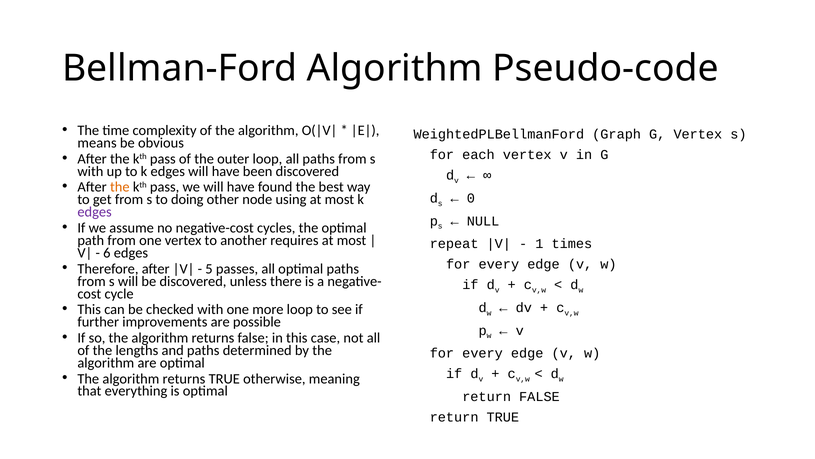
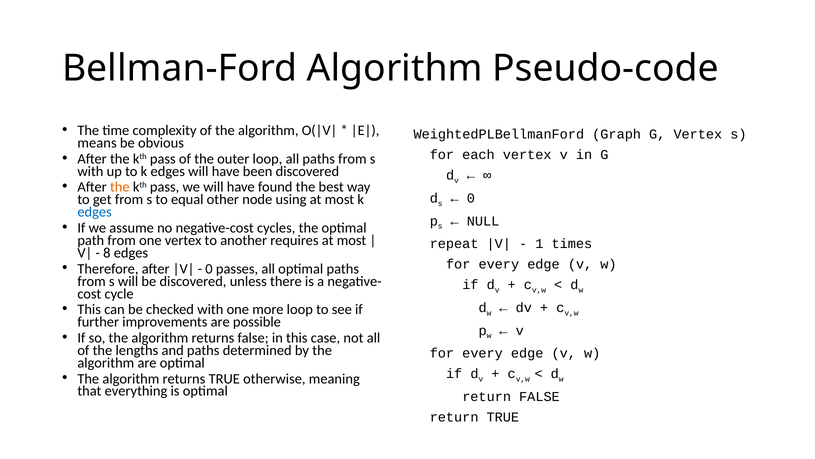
doing: doing -> equal
edges at (95, 212) colour: purple -> blue
6: 6 -> 8
5 at (209, 268): 5 -> 0
